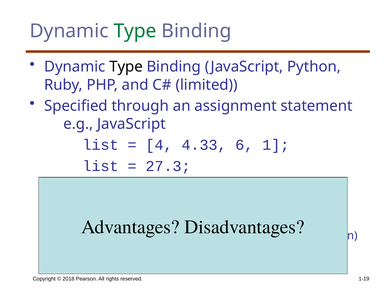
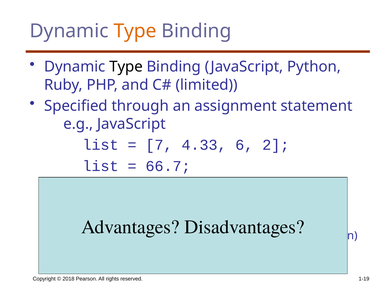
Type at (135, 31) colour: green -> orange
4: 4 -> 7
1: 1 -> 2
27.3: 27.3 -> 66.7
